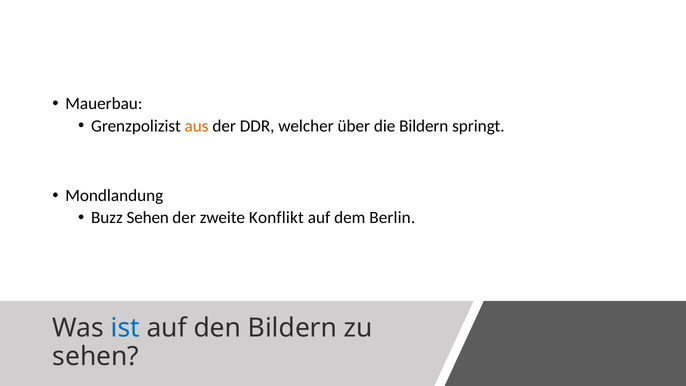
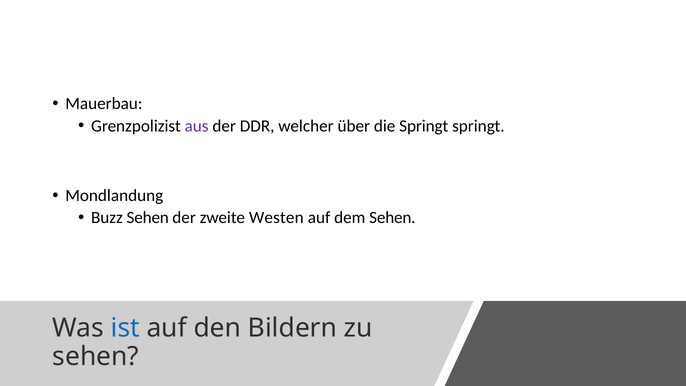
aus colour: orange -> purple
die Bildern: Bildern -> Springt
Konflikt: Konflikt -> Westen
dem Berlin: Berlin -> Sehen
